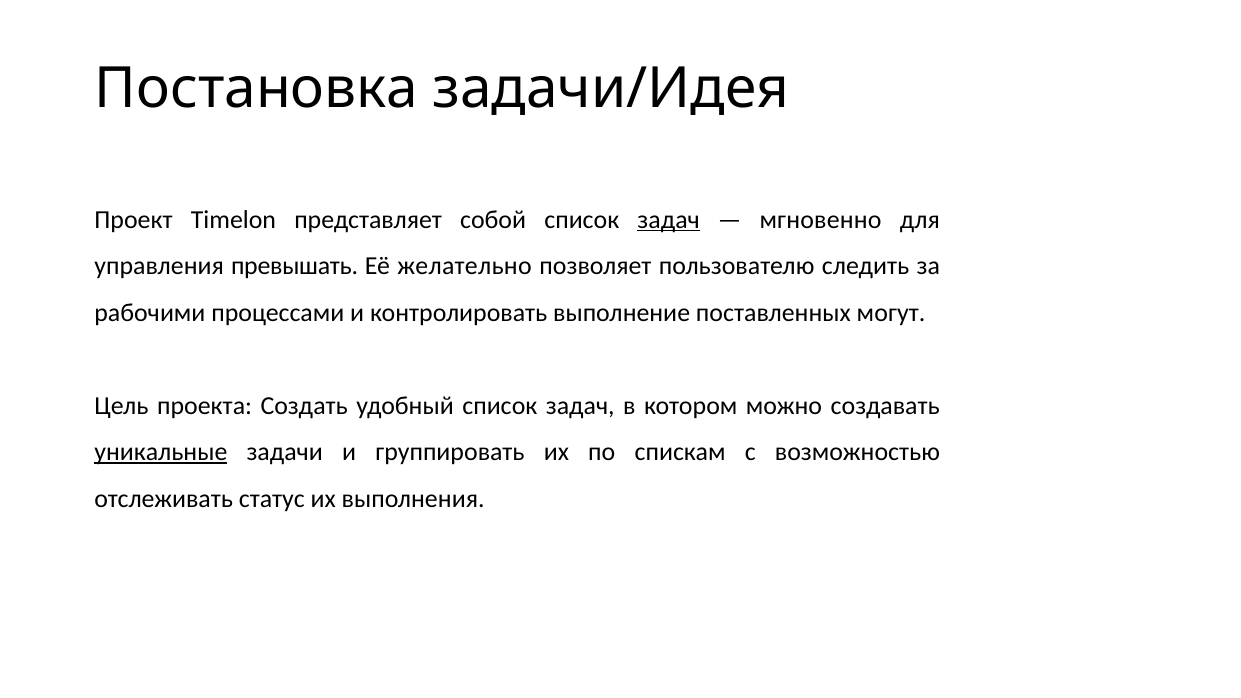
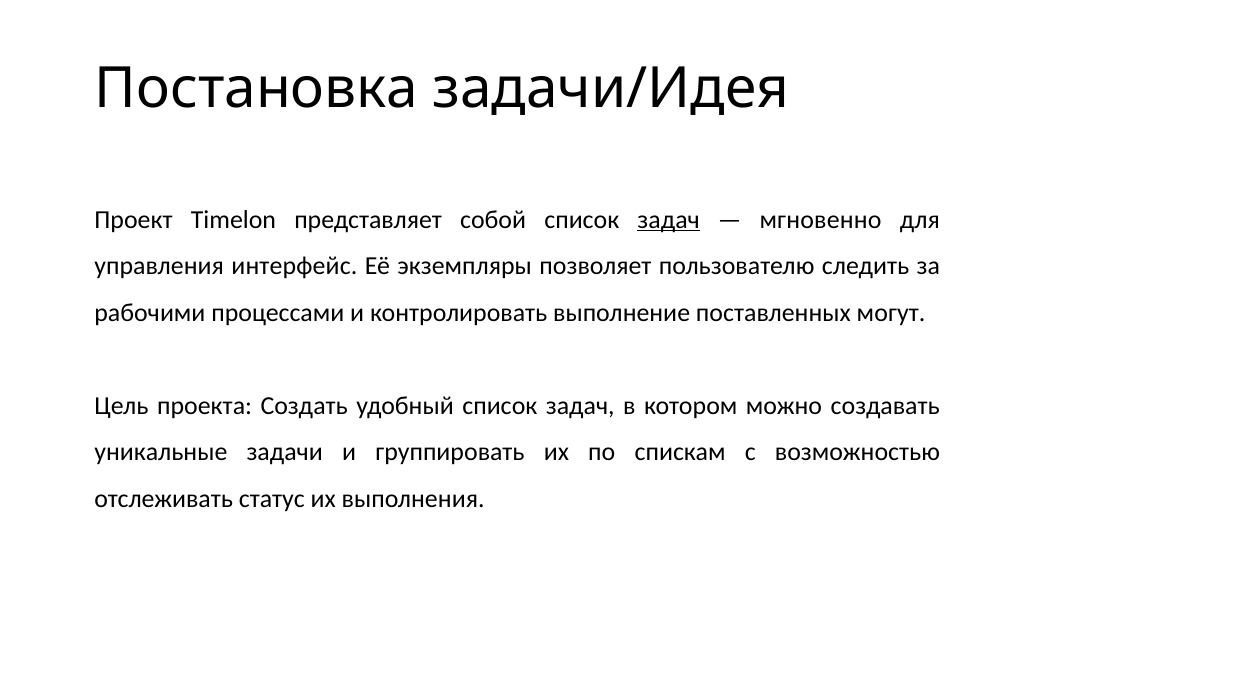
превышать: превышать -> интерфейс
желательно: желательно -> экземпляры
уникальные underline: present -> none
